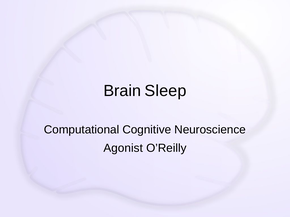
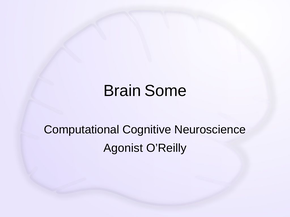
Sleep: Sleep -> Some
